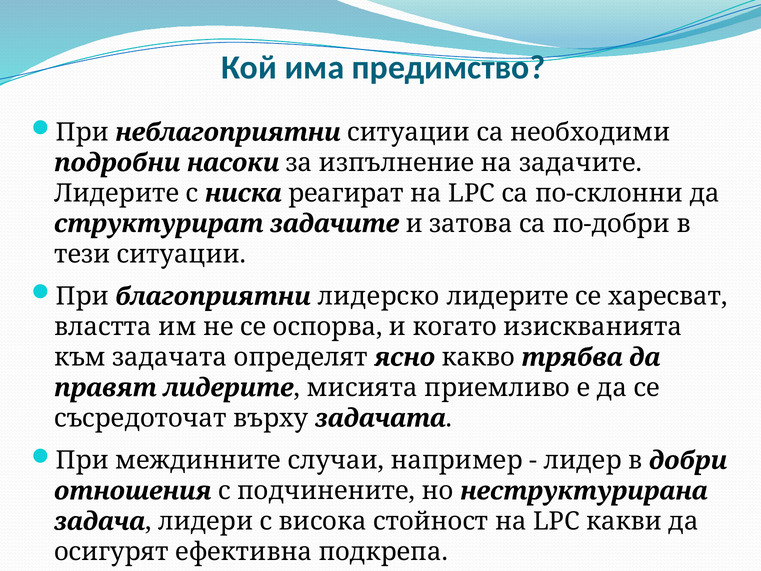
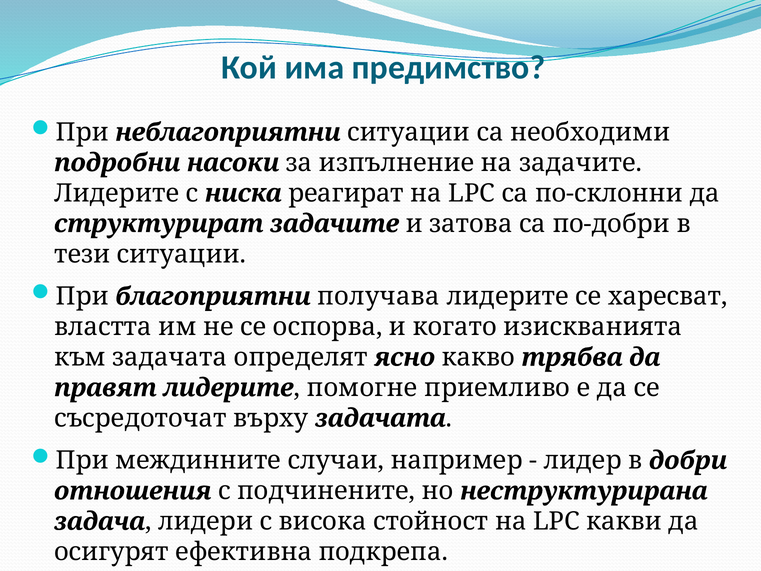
лидерско: лидерско -> получава
мисията: мисията -> помогне
